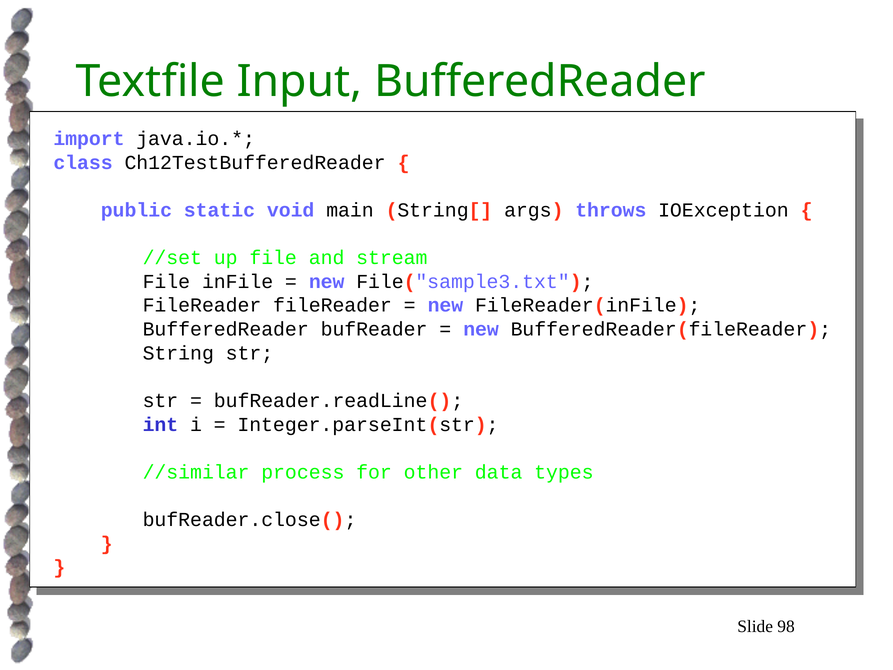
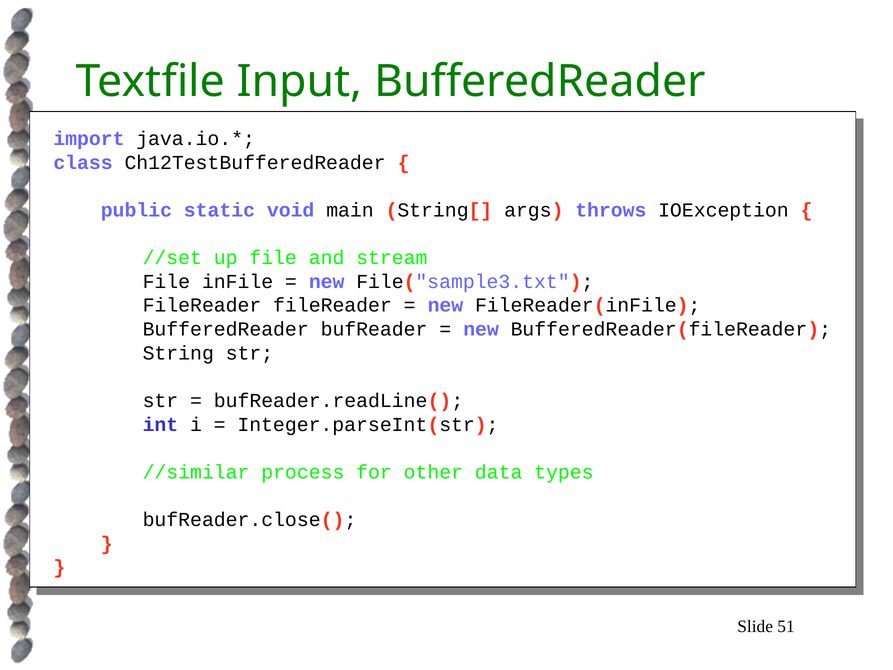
98: 98 -> 51
